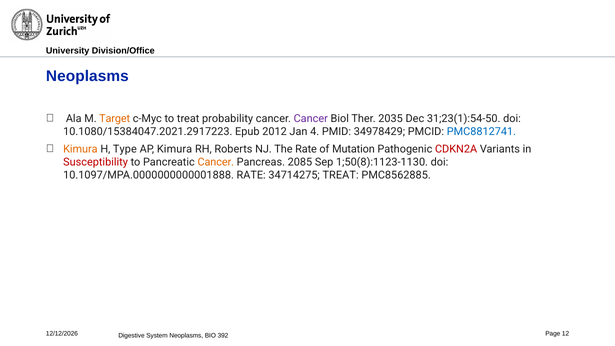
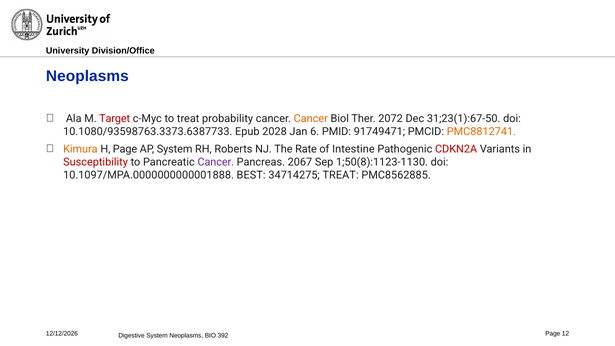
Target colour: orange -> red
Cancer at (311, 119) colour: purple -> orange
2035: 2035 -> 2072
31;23(1):54-50: 31;23(1):54-50 -> 31;23(1):67-50
10.1080/15384047.2021.2917223: 10.1080/15384047.2021.2917223 -> 10.1080/93598763.3373.6387733
2012: 2012 -> 2028
4: 4 -> 6
34978429: 34978429 -> 91749471
PMC8812741 colour: blue -> orange
H Type: Type -> Page
AP Kimura: Kimura -> System
Mutation: Mutation -> Intestine
Cancer at (216, 162) colour: orange -> purple
2085: 2085 -> 2067
10.1097/MPA.0000000000001888 RATE: RATE -> BEST
